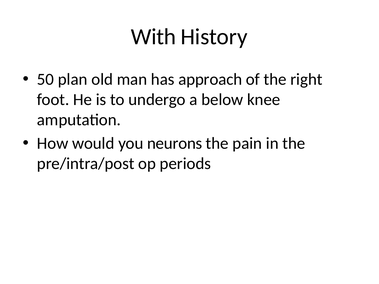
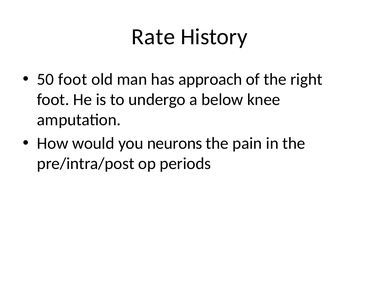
With: With -> Rate
50 plan: plan -> foot
